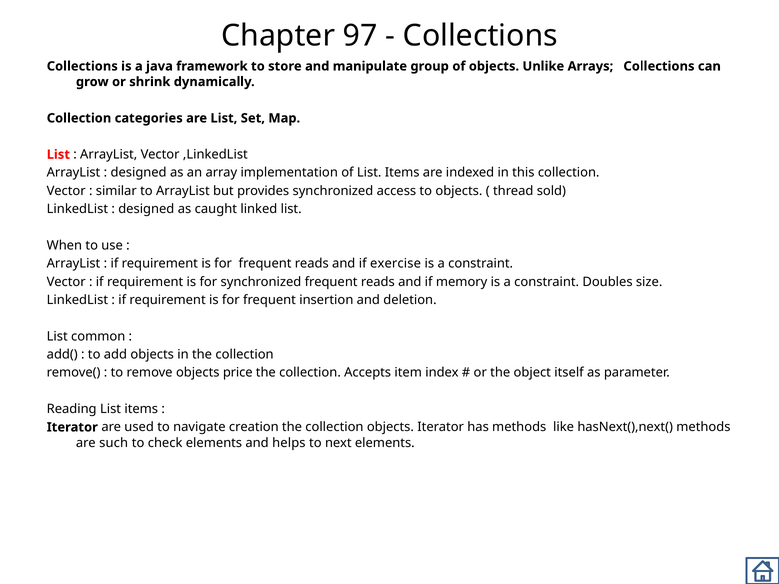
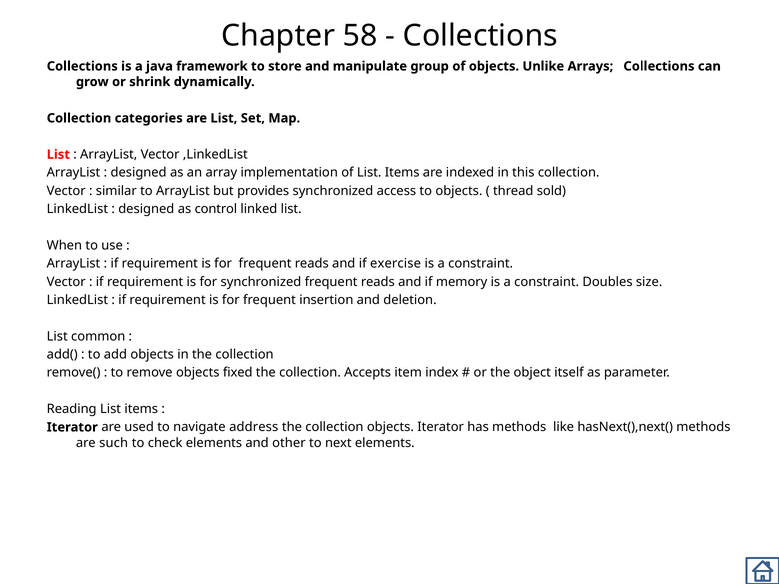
97: 97 -> 58
caught: caught -> control
price: price -> fixed
creation: creation -> address
helps: helps -> other
